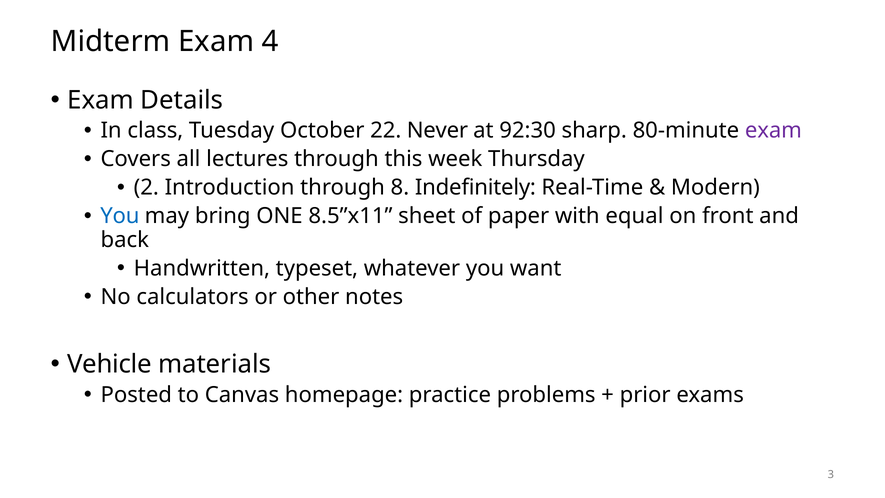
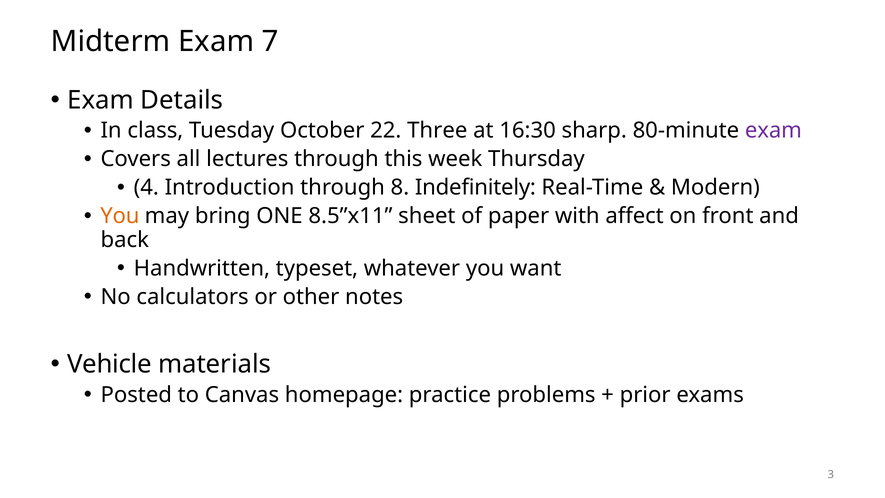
4: 4 -> 7
Never: Never -> Three
92:30: 92:30 -> 16:30
2: 2 -> 4
You at (120, 216) colour: blue -> orange
equal: equal -> affect
